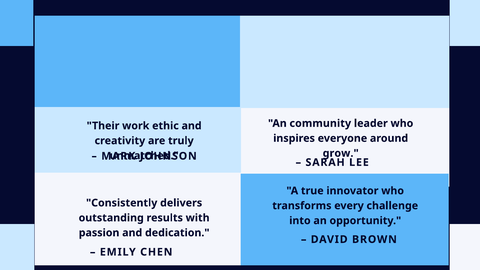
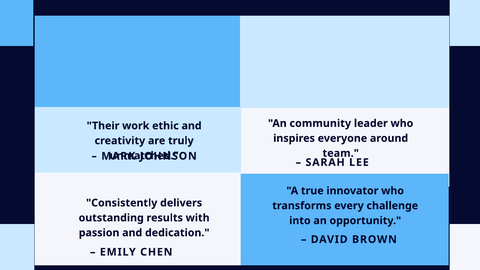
grow: grow -> team
